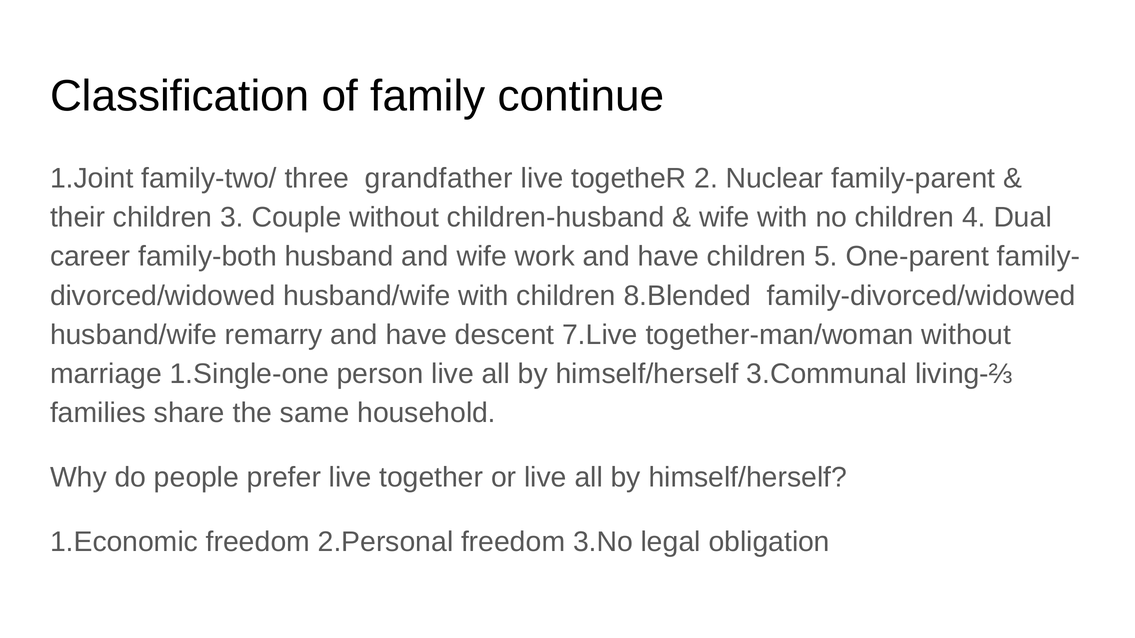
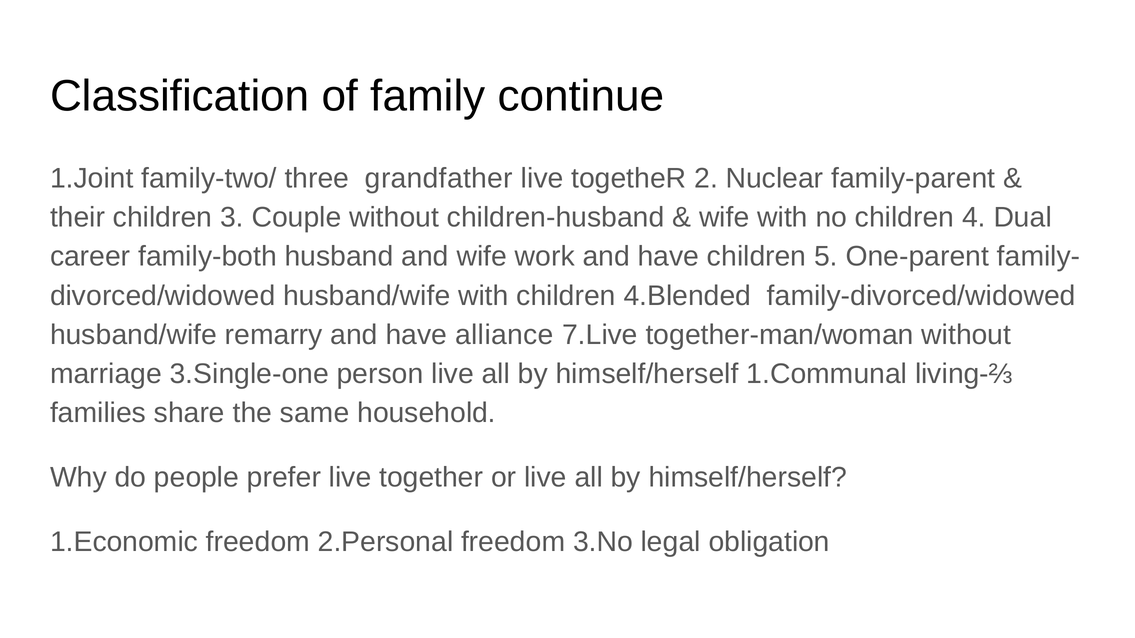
8.Blended: 8.Blended -> 4.Blended
descent: descent -> alliance
1.Single-one: 1.Single-one -> 3.Single-one
3.Communal: 3.Communal -> 1.Communal
